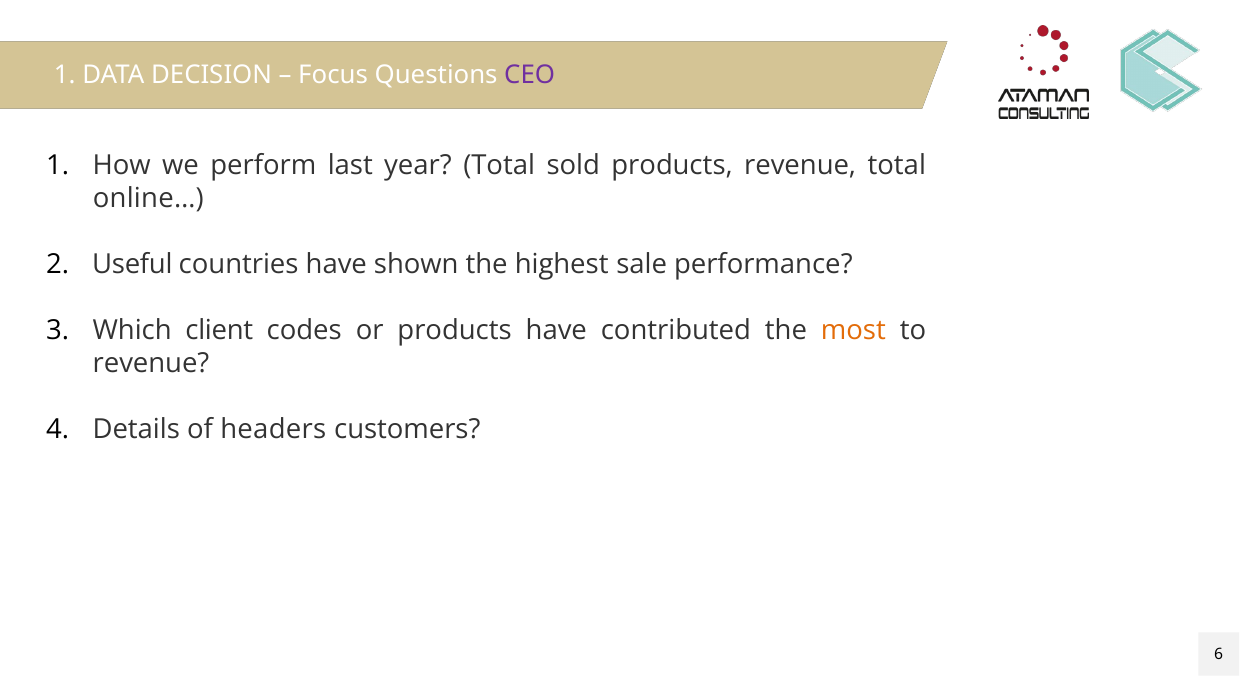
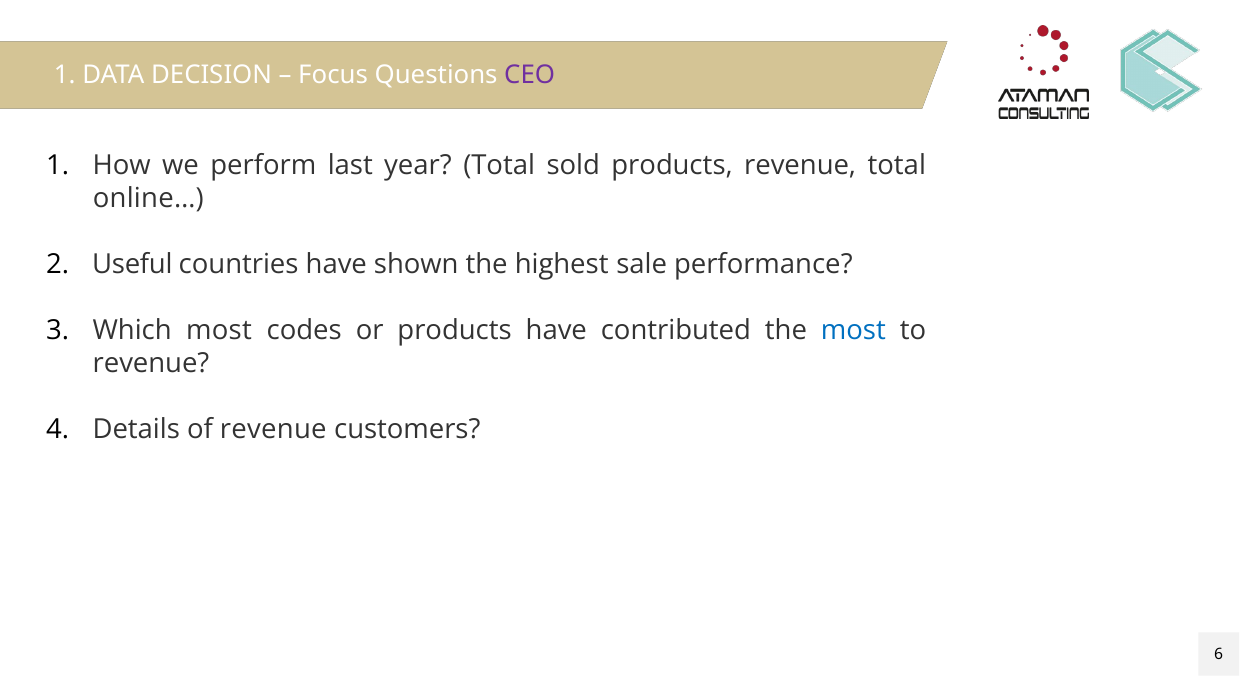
Which client: client -> most
most at (853, 330) colour: orange -> blue
of headers: headers -> revenue
